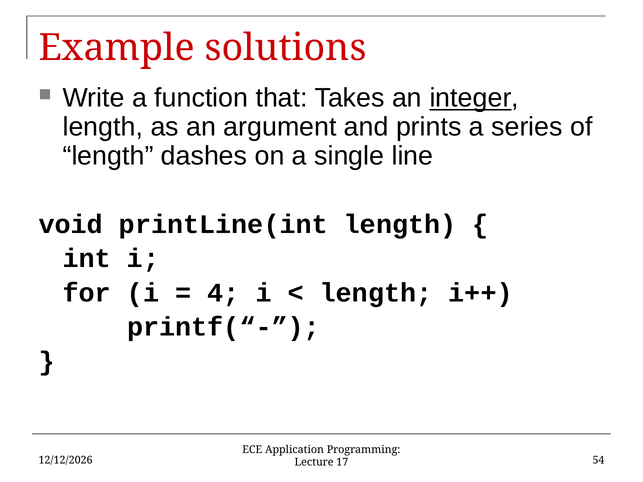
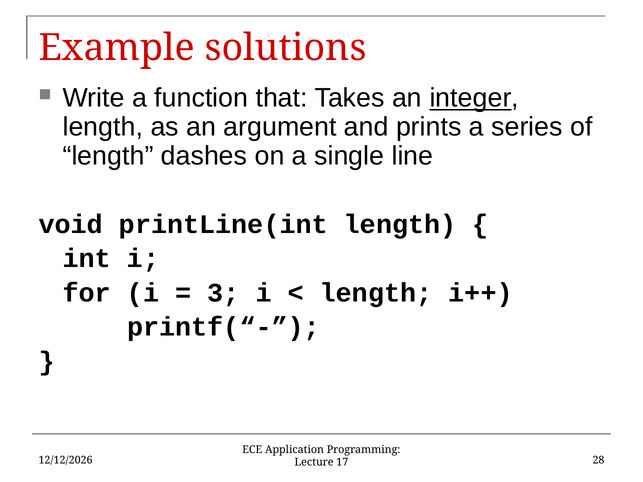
4: 4 -> 3
54: 54 -> 28
